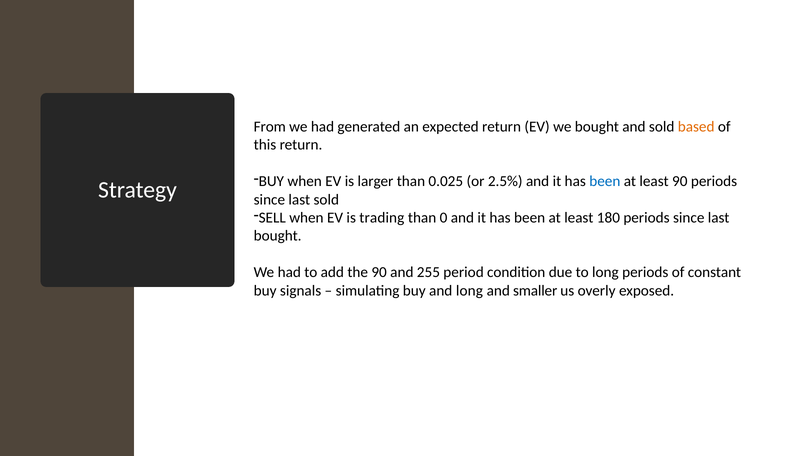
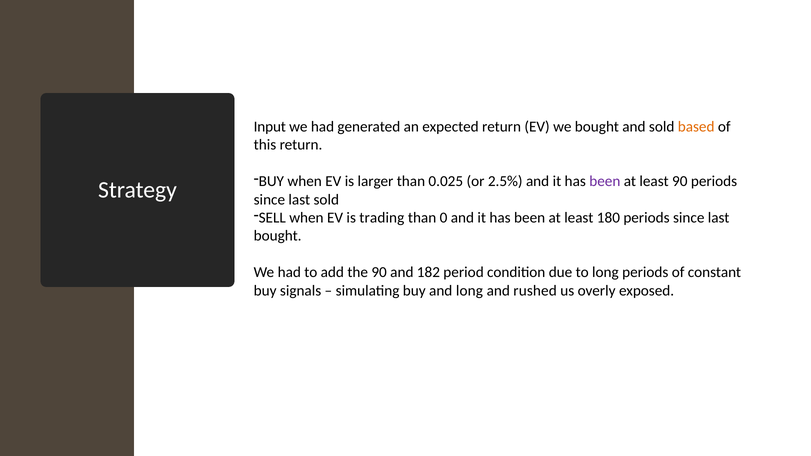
From: From -> Input
been at (605, 181) colour: blue -> purple
255: 255 -> 182
smaller: smaller -> rushed
